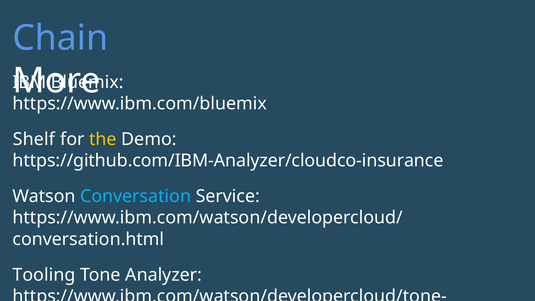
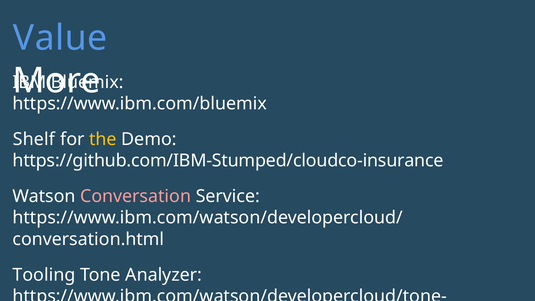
Chain: Chain -> Value
https://github.com/IBM-Analyzer/cloudco-insurance: https://github.com/IBM-Analyzer/cloudco-insurance -> https://github.com/IBM-Stumped/cloudco-insurance
Conversation colour: light blue -> pink
